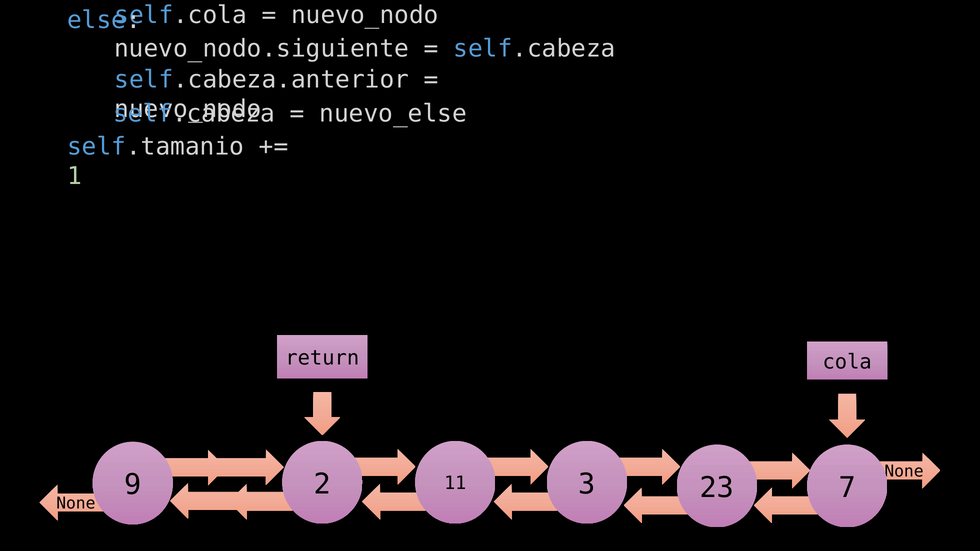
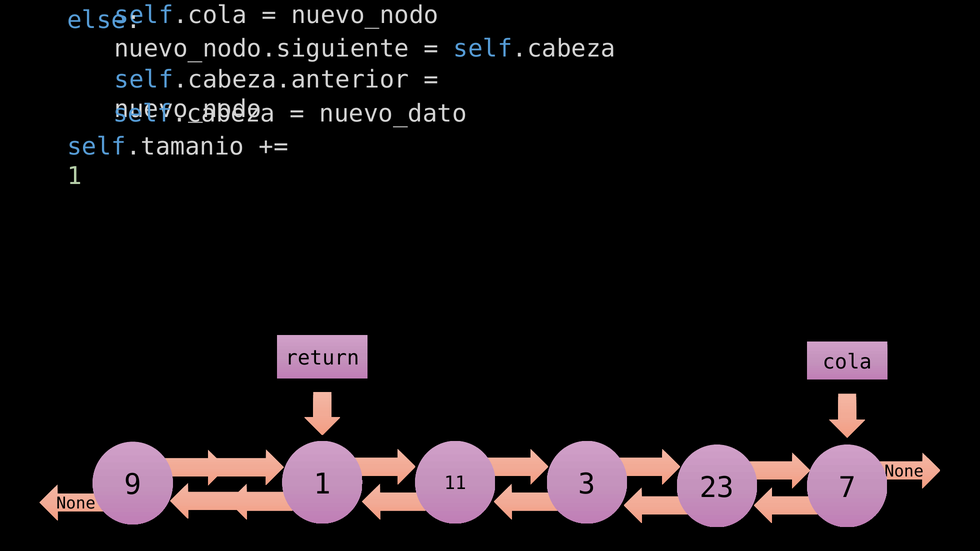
nuevo_else: nuevo_else -> nuevo_dato
9 2: 2 -> 1
